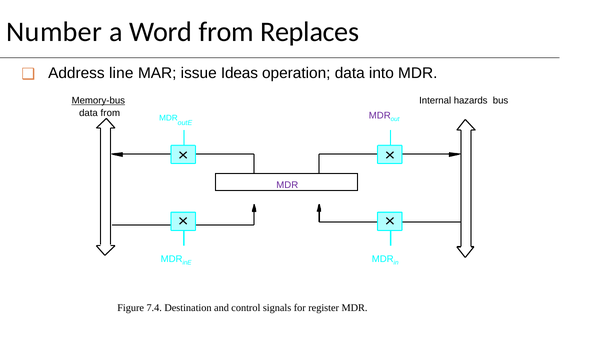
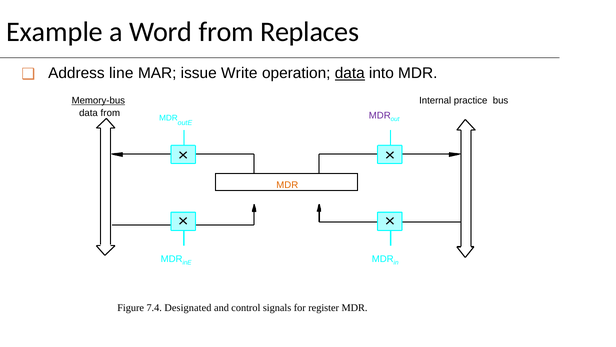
Number: Number -> Example
Ideas: Ideas -> Write
data at (350, 73) underline: none -> present
hazards: hazards -> practice
MDR at (287, 185) colour: purple -> orange
Destination: Destination -> Designated
